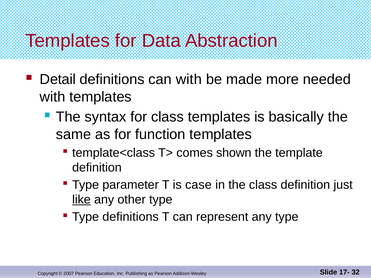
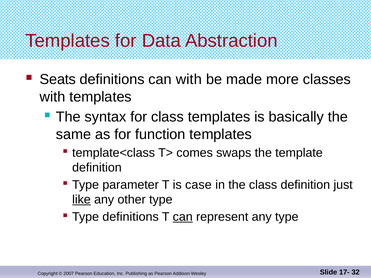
Detail: Detail -> Seats
needed: needed -> classes
shown: shown -> swaps
can at (183, 217) underline: none -> present
